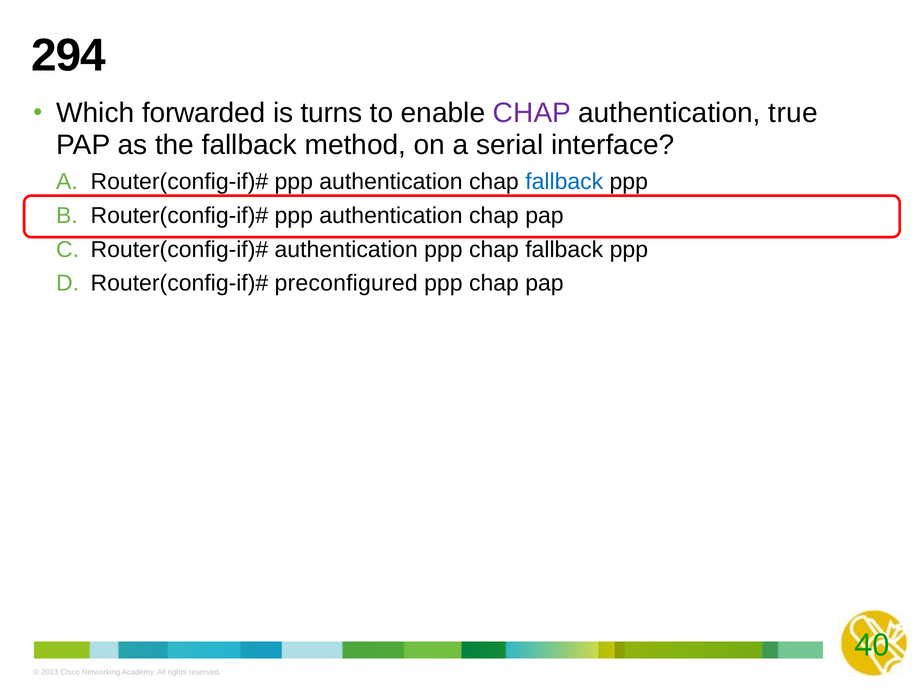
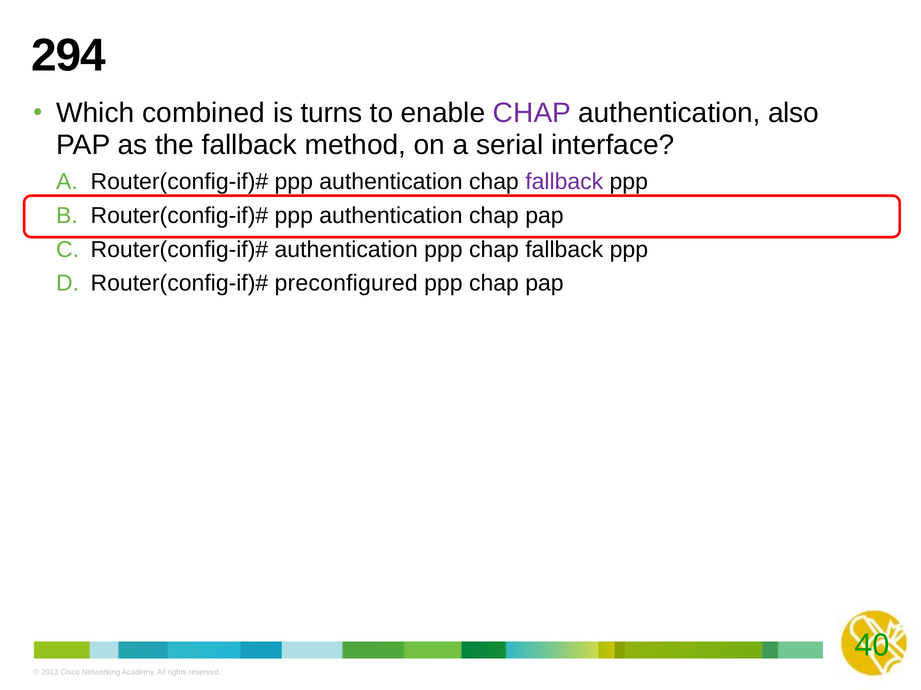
forwarded: forwarded -> combined
true: true -> also
fallback at (564, 182) colour: blue -> purple
